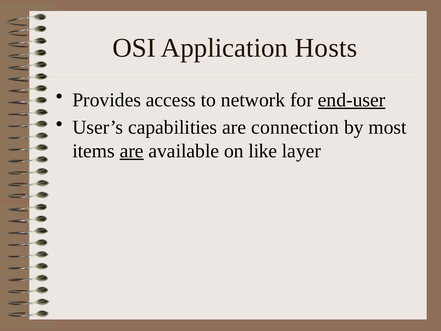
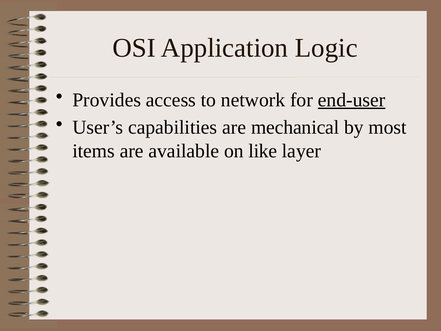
Hosts: Hosts -> Logic
connection: connection -> mechanical
are at (132, 151) underline: present -> none
